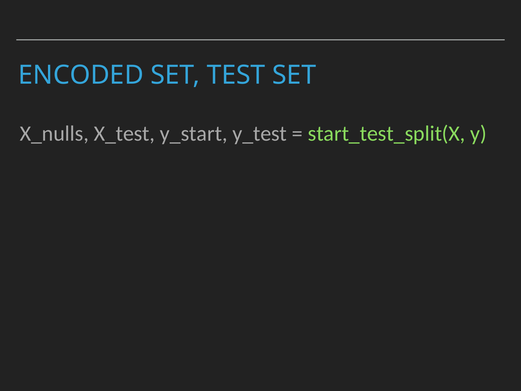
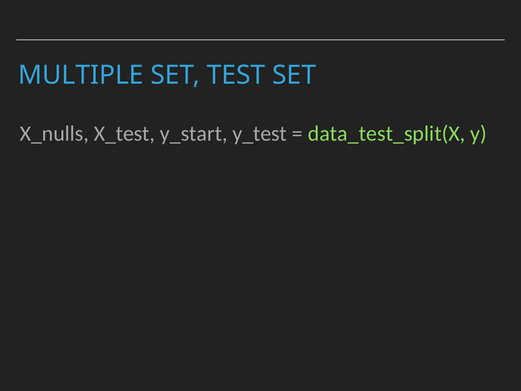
ENCODED: ENCODED -> MULTIPLE
start_test_split(X: start_test_split(X -> data_test_split(X
